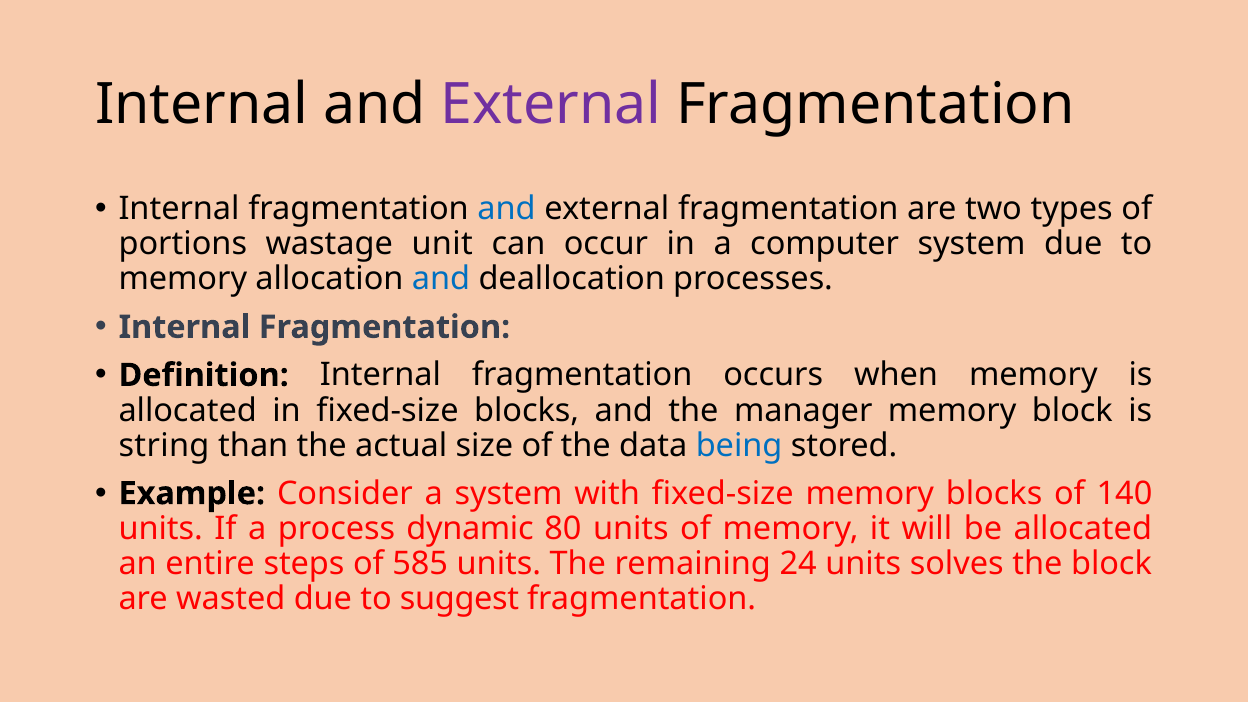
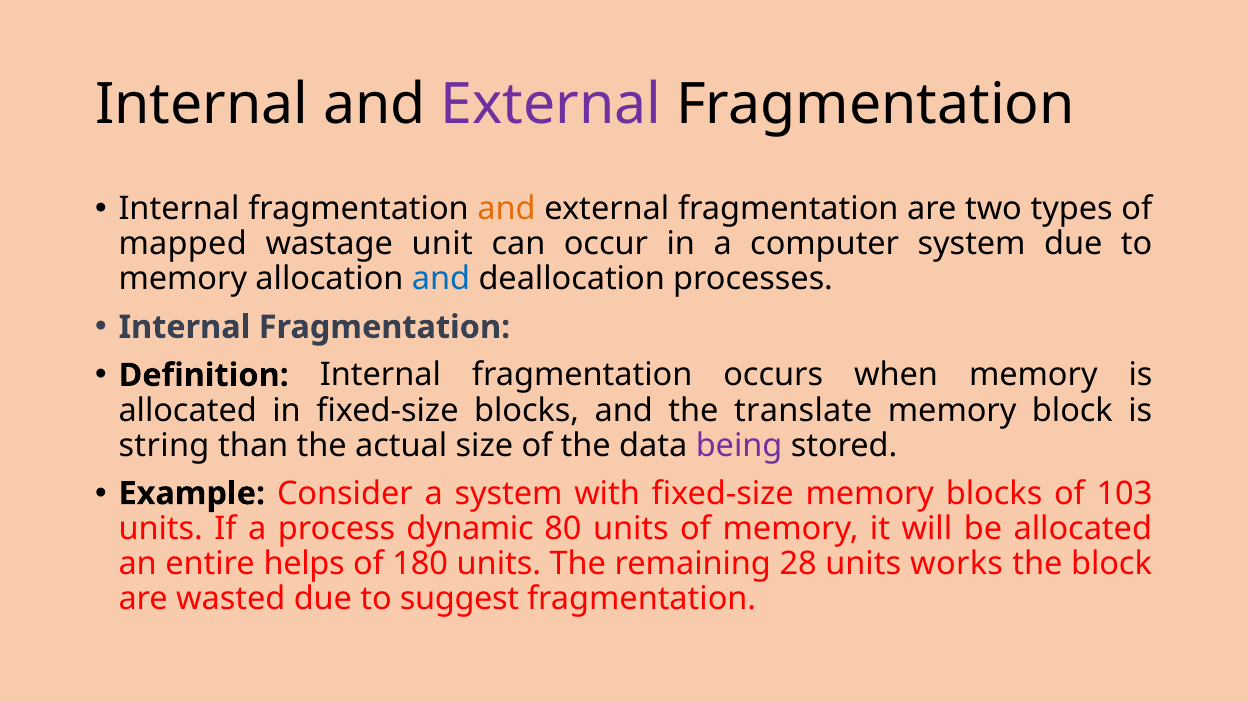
and at (507, 209) colour: blue -> orange
portions: portions -> mapped
manager: manager -> translate
being colour: blue -> purple
140: 140 -> 103
steps: steps -> helps
585: 585 -> 180
24: 24 -> 28
solves: solves -> works
